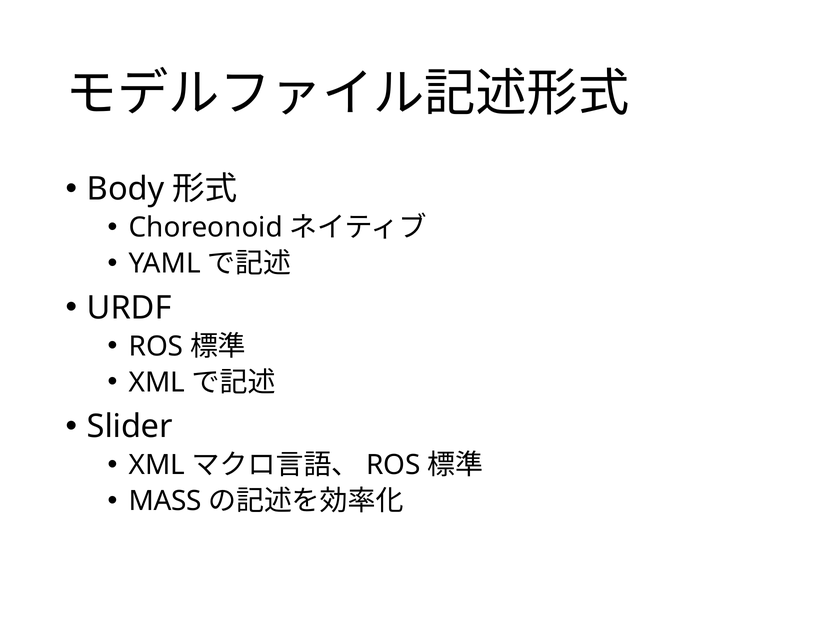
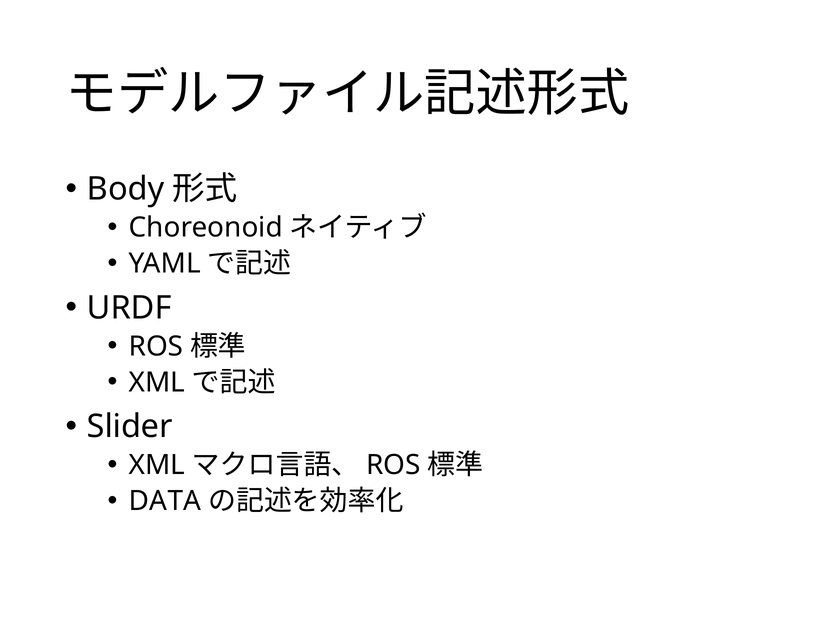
MASS: MASS -> DATA
